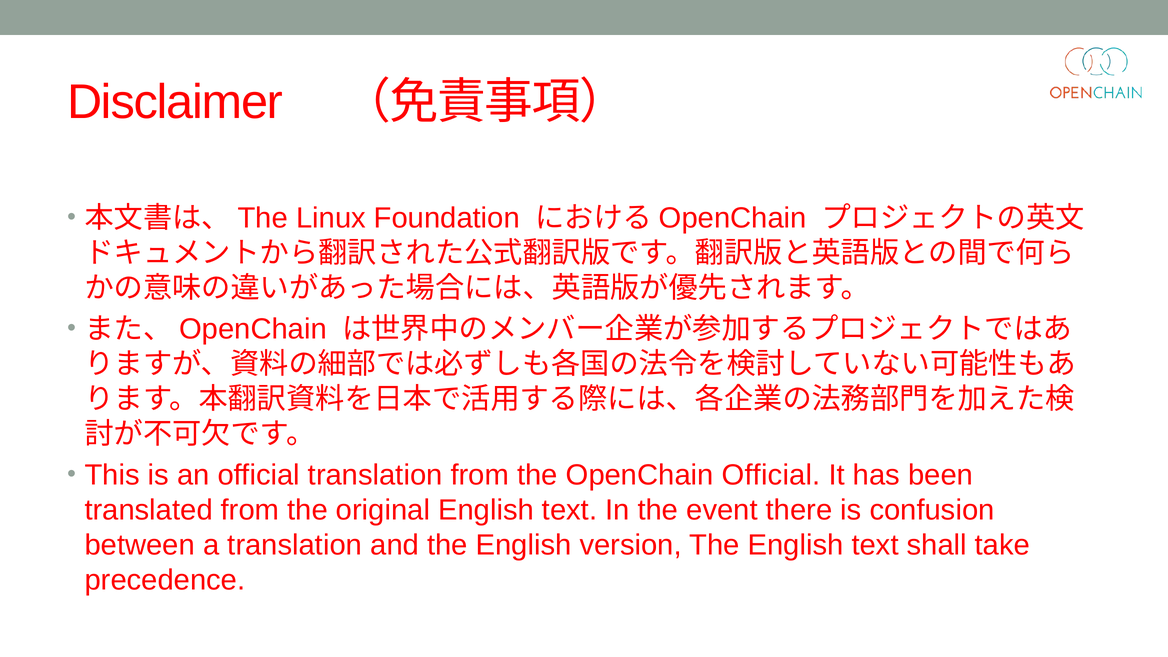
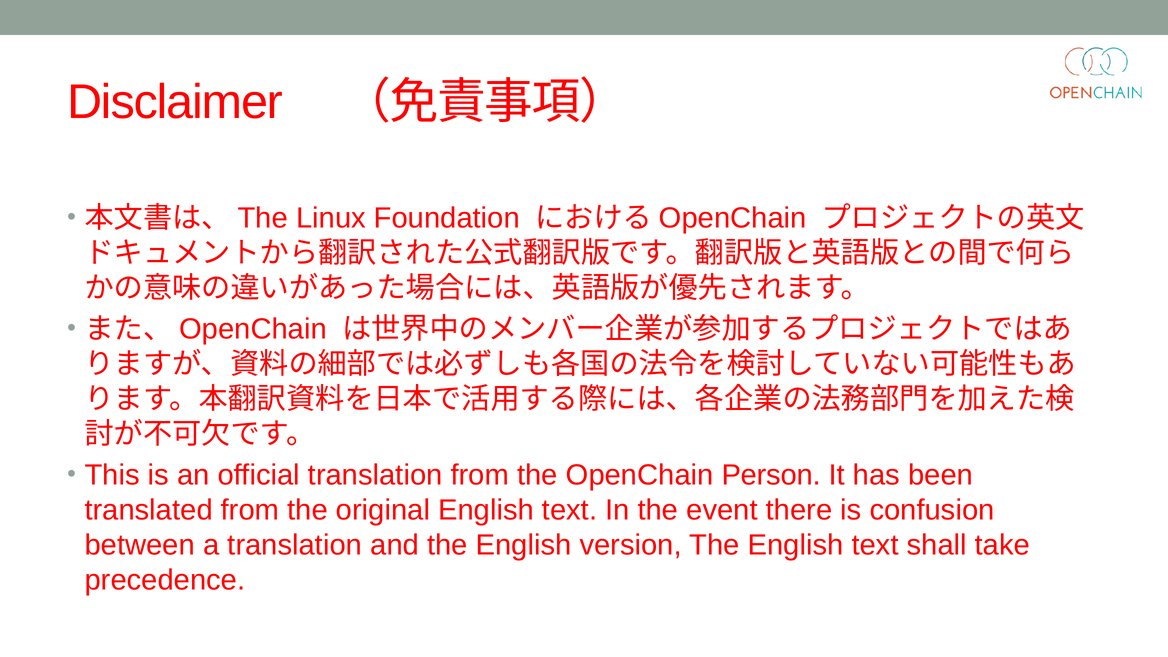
OpenChain Official: Official -> Person
